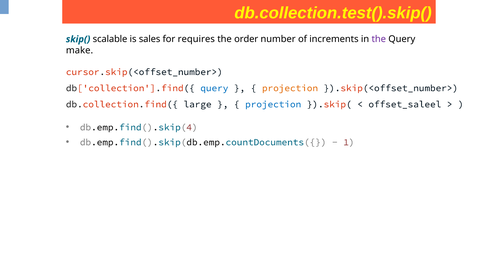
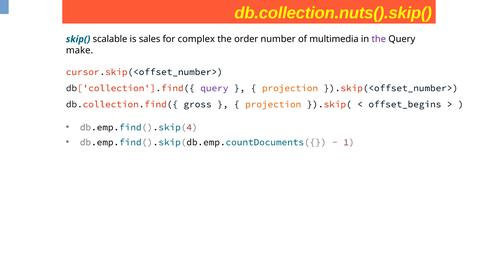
db.collection.test().skip(: db.collection.test().skip( -> db.collection.nuts().skip(
requires: requires -> complex
increments: increments -> multimedia
query at (214, 88) colour: blue -> purple
large: large -> gross
projection at (273, 104) colour: blue -> orange
offset_saleel: offset_saleel -> offset_begins
